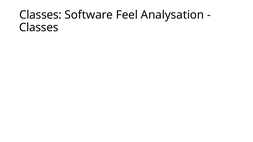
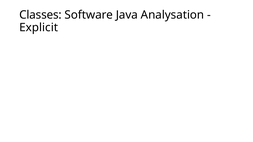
Feel: Feel -> Java
Classes at (39, 28): Classes -> Explicit
